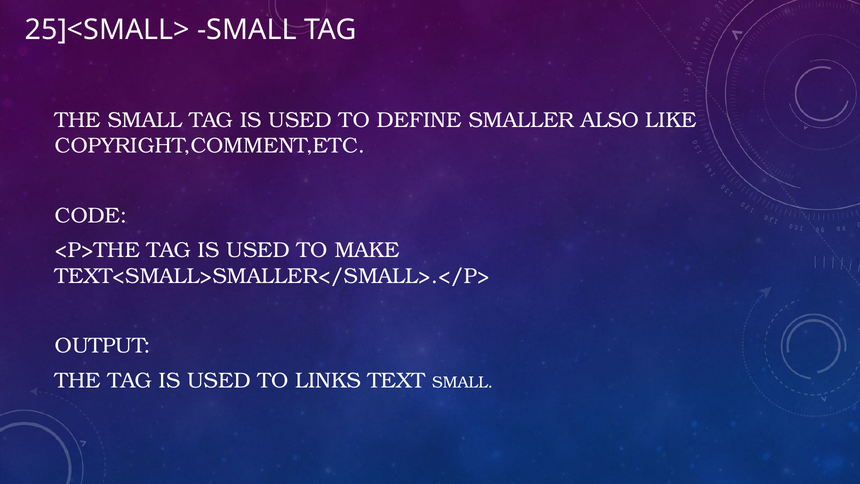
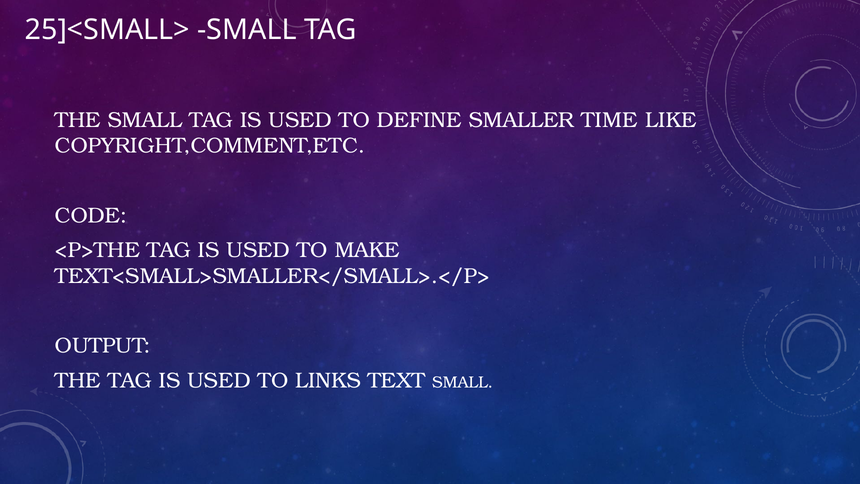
ALSO: ALSO -> TIME
